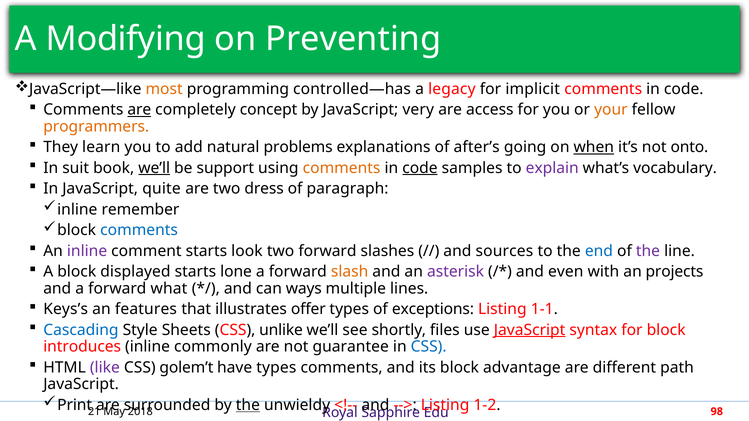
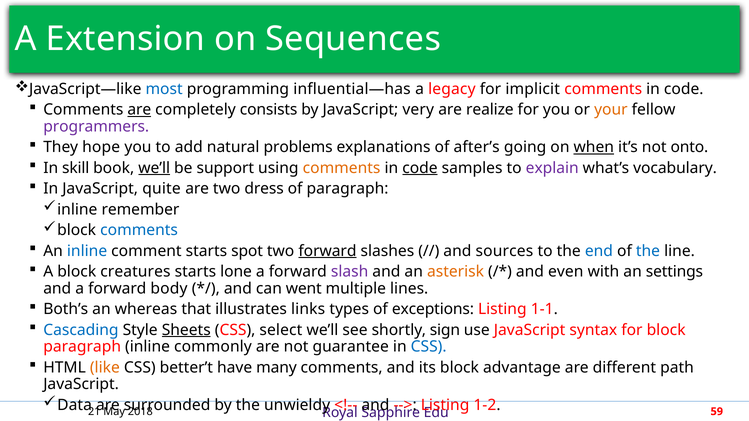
Modifying: Modifying -> Extension
Preventing: Preventing -> Sequences
most colour: orange -> blue
controlled—has: controlled—has -> influential—has
concept: concept -> consists
access: access -> realize
programmers colour: orange -> purple
learn: learn -> hope
suit: suit -> skill
inline at (87, 251) colour: purple -> blue
look: look -> spot
forward at (327, 251) underline: none -> present
the at (648, 251) colour: purple -> blue
displayed: displayed -> creatures
slash colour: orange -> purple
asterisk colour: purple -> orange
projects: projects -> settings
what: what -> body
ways: ways -> went
Keys’s: Keys’s -> Both’s
features: features -> whereas
offer: offer -> links
Sheets underline: none -> present
unlike: unlike -> select
files: files -> sign
JavaScript at (530, 330) underline: present -> none
introduces at (82, 347): introduces -> paragraph
like colour: purple -> orange
golem’t: golem’t -> better’t
have types: types -> many
Print: Print -> Data
the at (248, 405) underline: present -> none
98: 98 -> 59
